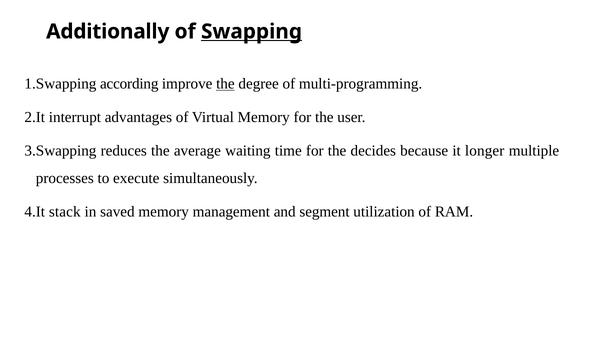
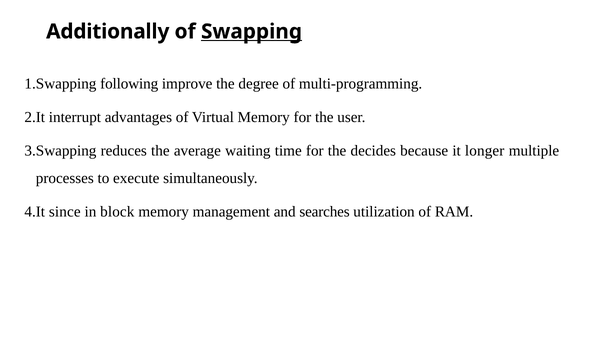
according: according -> following
the at (225, 84) underline: present -> none
stack: stack -> since
saved: saved -> block
segment: segment -> searches
